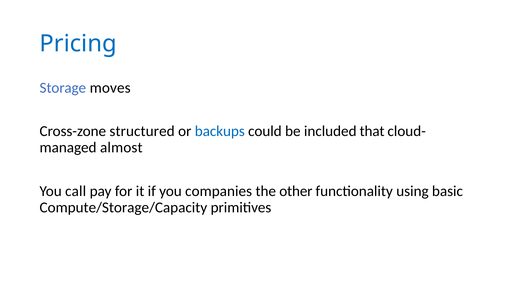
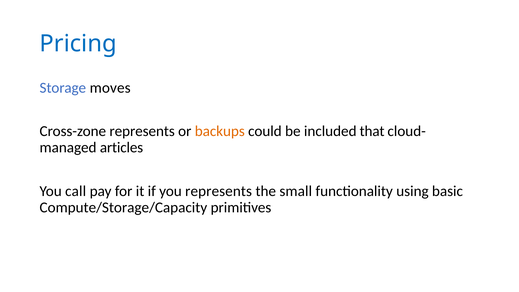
Cross-zone structured: structured -> represents
backups colour: blue -> orange
almost: almost -> articles
you companies: companies -> represents
other: other -> small
